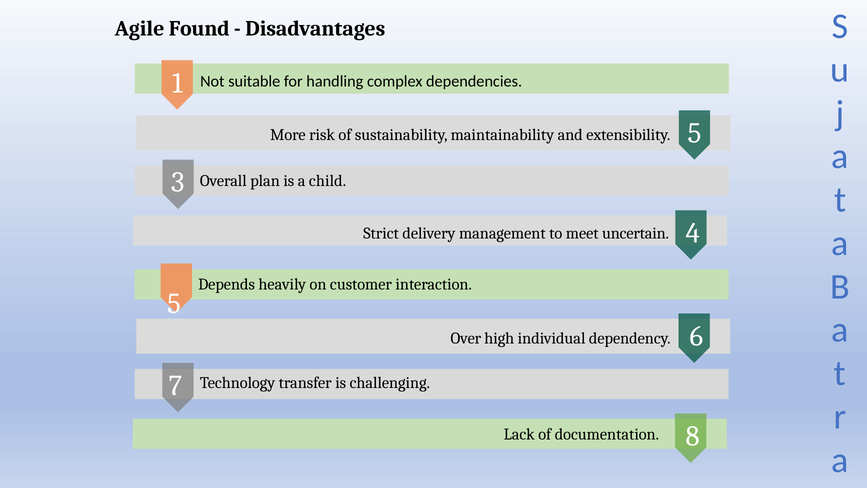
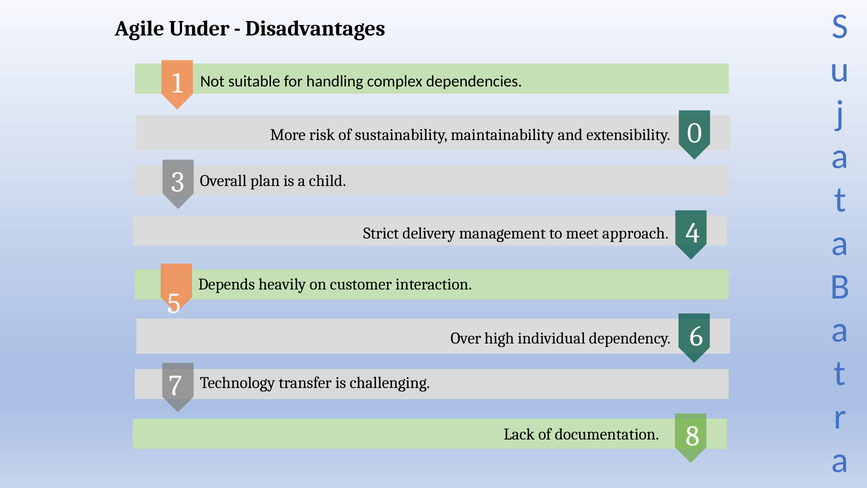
Found: Found -> Under
extensibility 5: 5 -> 0
uncertain: uncertain -> approach
